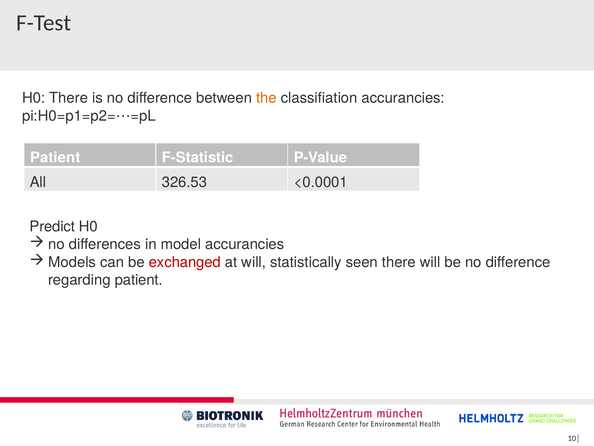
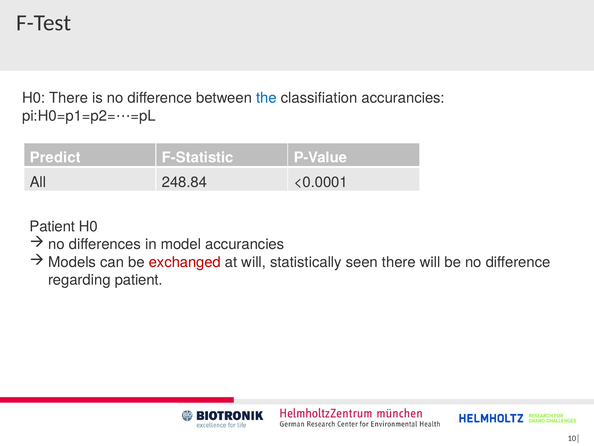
the colour: orange -> blue
Patient at (55, 158): Patient -> Predict
326.53: 326.53 -> 248.84
Predict at (52, 226): Predict -> Patient
